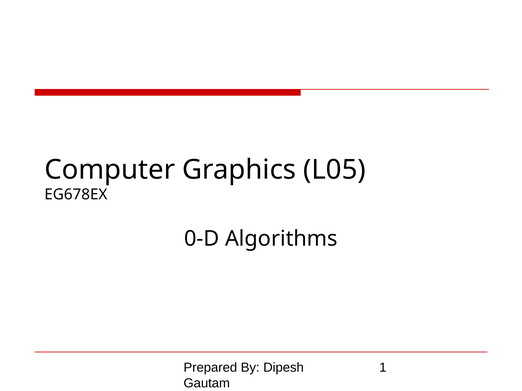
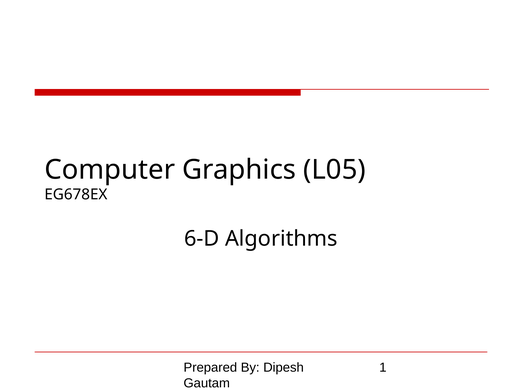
0-D: 0-D -> 6-D
